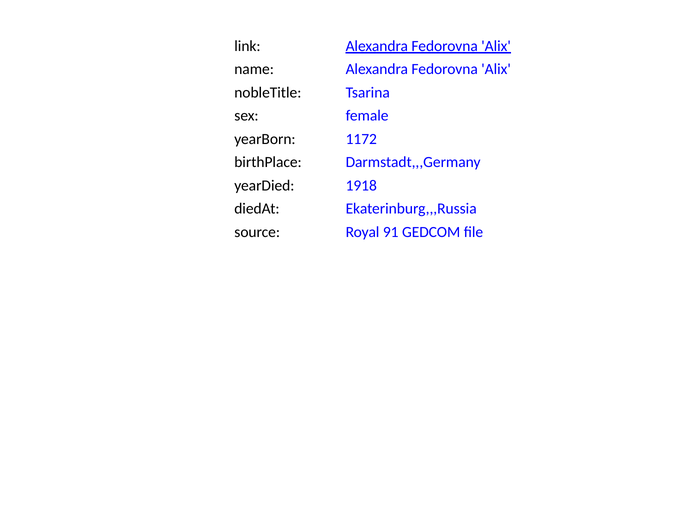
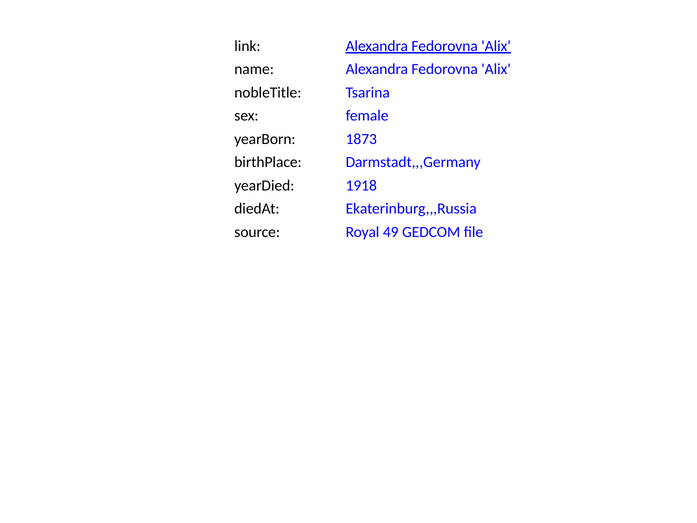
1172: 1172 -> 1873
91: 91 -> 49
